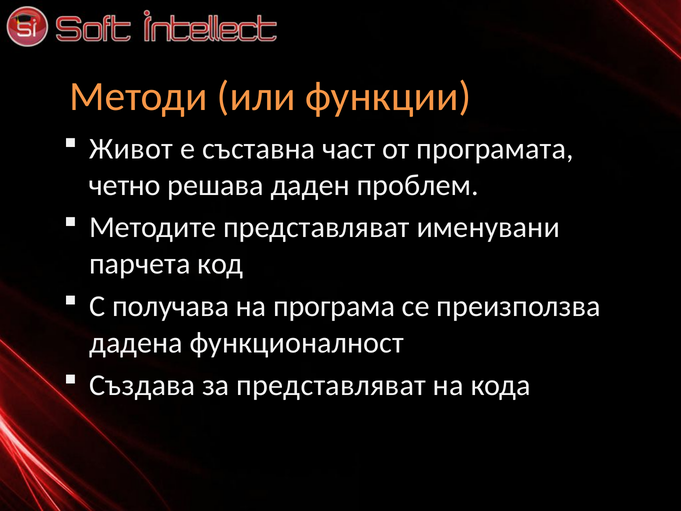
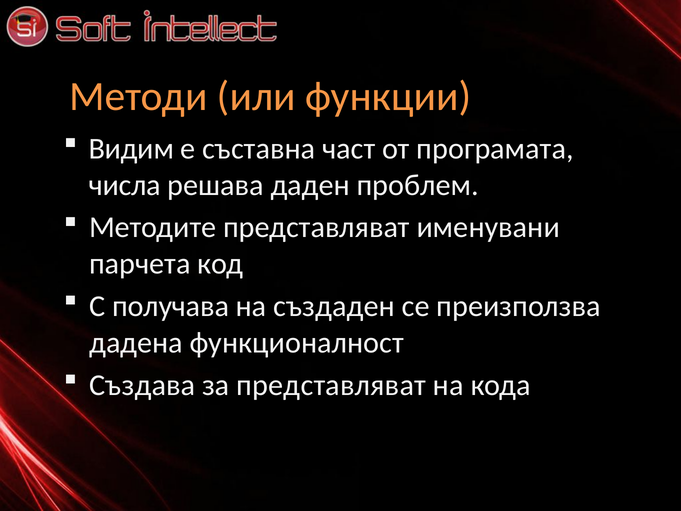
Живот: Живот -> Видим
четно: четно -> числа
програма: програма -> създаден
